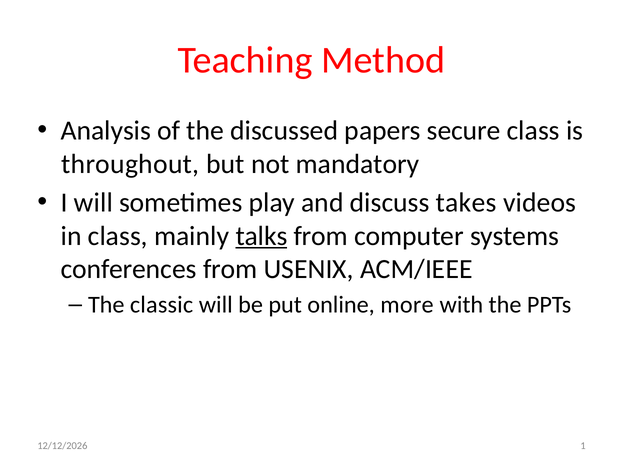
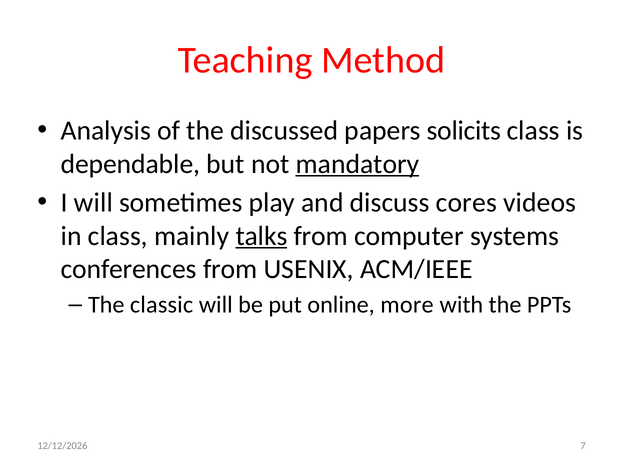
secure: secure -> solicits
throughout: throughout -> dependable
mandatory underline: none -> present
takes: takes -> cores
1: 1 -> 7
